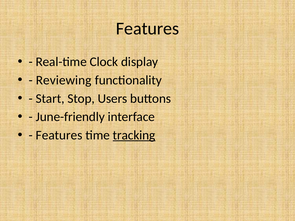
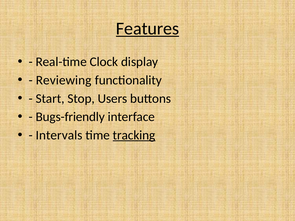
Features at (148, 29) underline: none -> present
June-friendly: June-friendly -> Bugs-friendly
Features at (59, 135): Features -> Intervals
